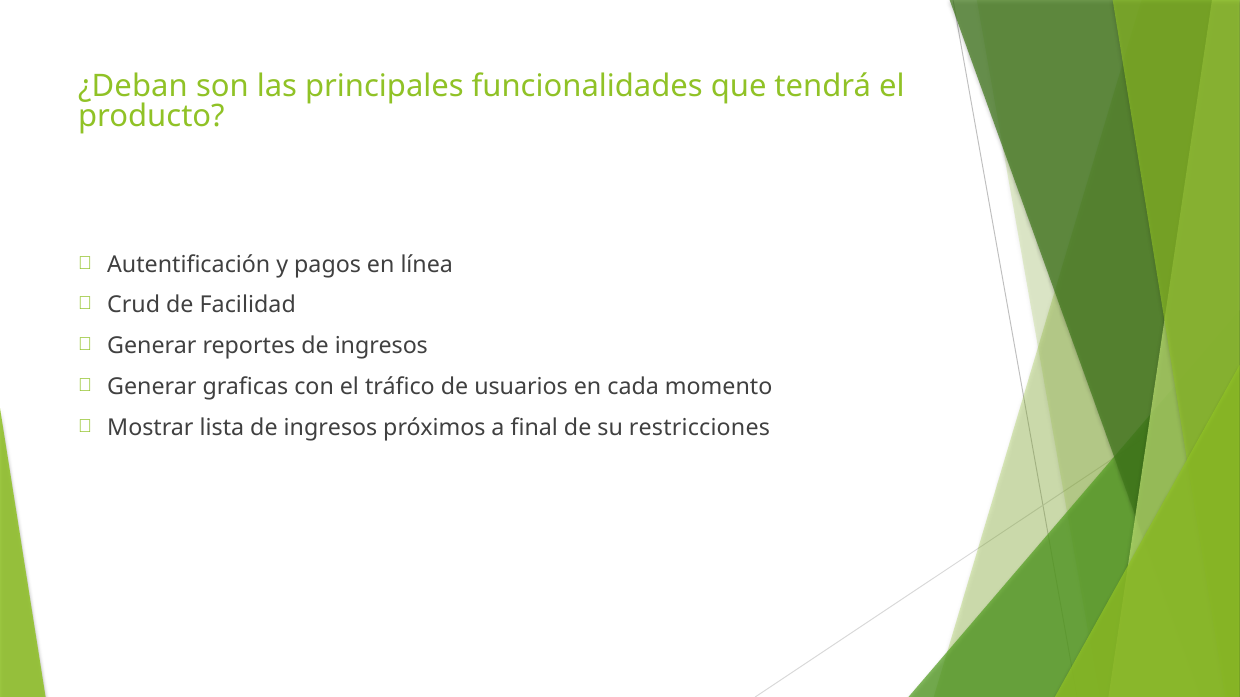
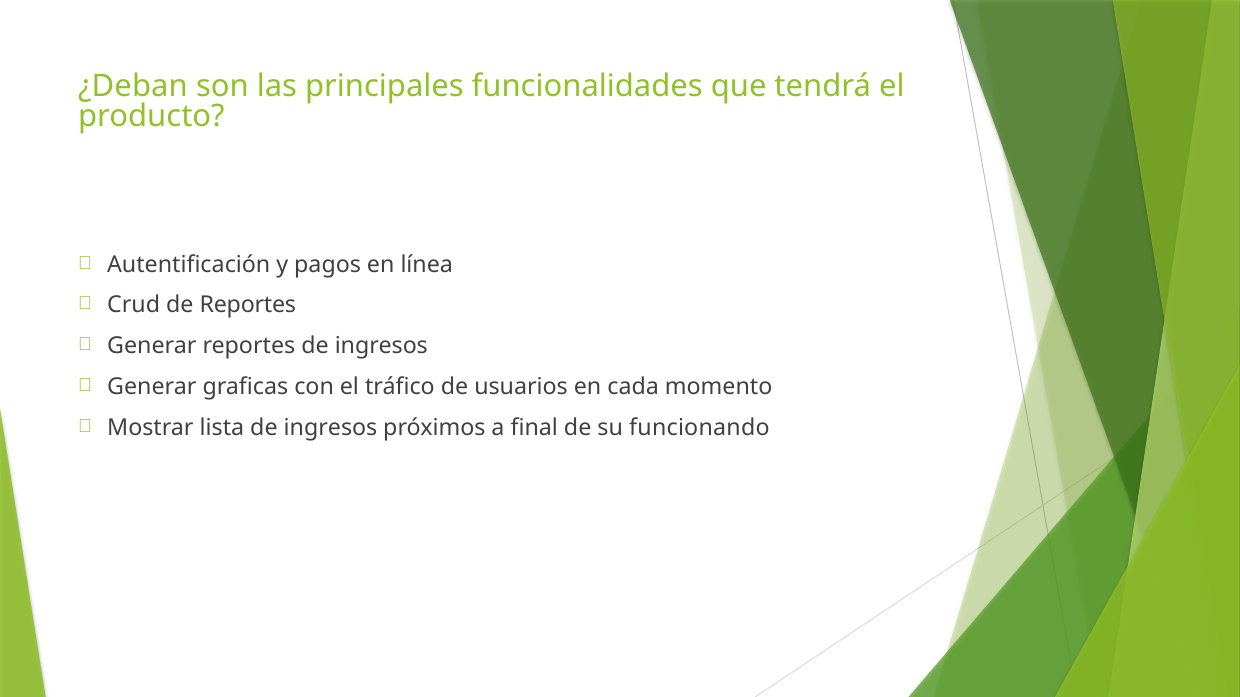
de Facilidad: Facilidad -> Reportes
restricciones: restricciones -> funcionando
